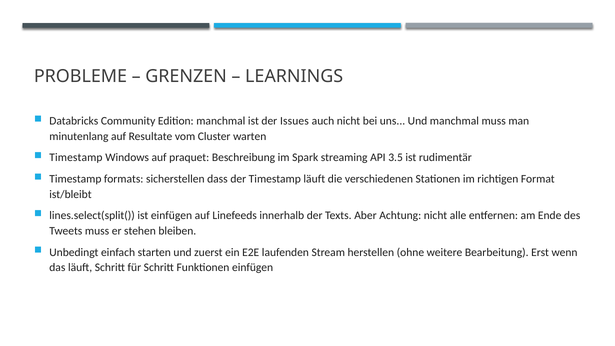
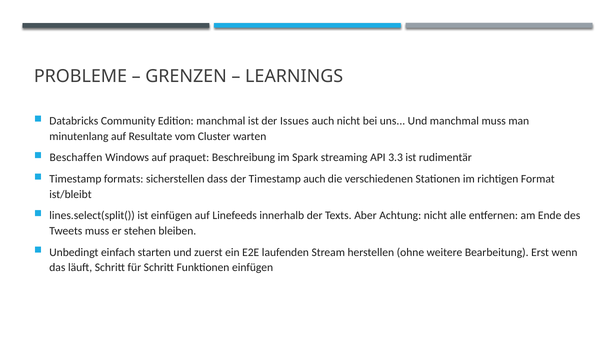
Timestamp at (76, 158): Timestamp -> Beschaffen
3.5: 3.5 -> 3.3
Timestamp läuft: läuft -> auch
